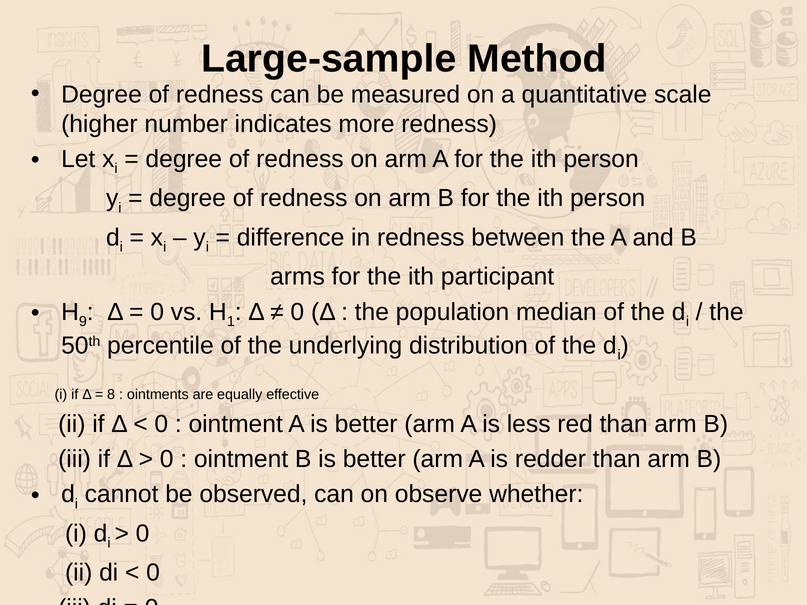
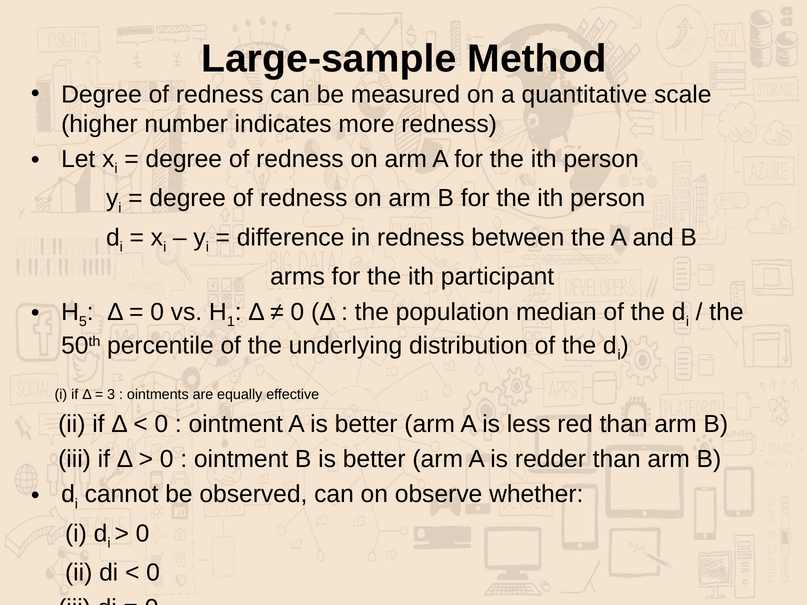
9: 9 -> 5
8: 8 -> 3
